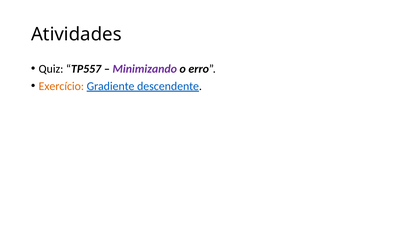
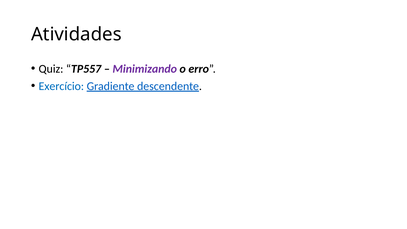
Exercício colour: orange -> blue
